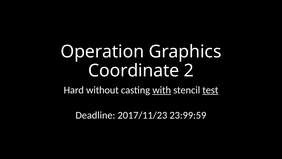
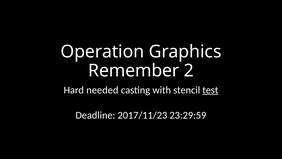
Coordinate: Coordinate -> Remember
without: without -> needed
with underline: present -> none
23:99:59: 23:99:59 -> 23:29:59
